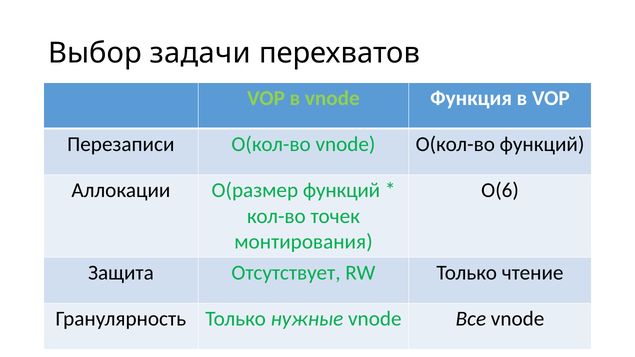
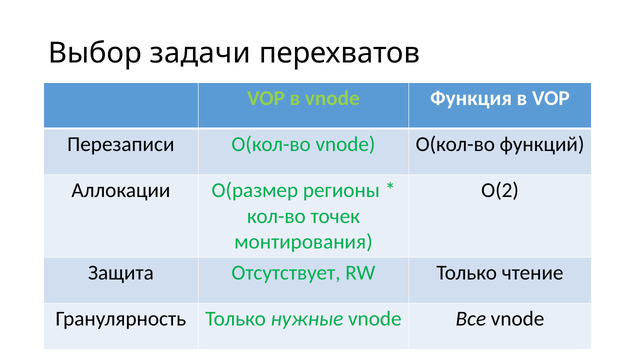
O(размер функций: функций -> регионы
O(6: O(6 -> O(2
